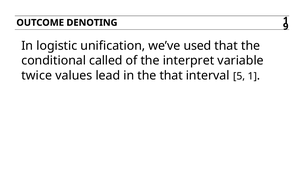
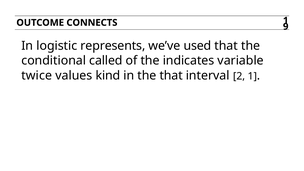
DENOTING: DENOTING -> CONNECTS
unification: unification -> represents
interpret: interpret -> indicates
lead: lead -> kind
5: 5 -> 2
